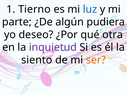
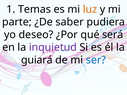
Tierno: Tierno -> Temas
luz colour: blue -> orange
algún: algún -> saber
otra: otra -> será
siento: siento -> guiará
ser colour: orange -> blue
